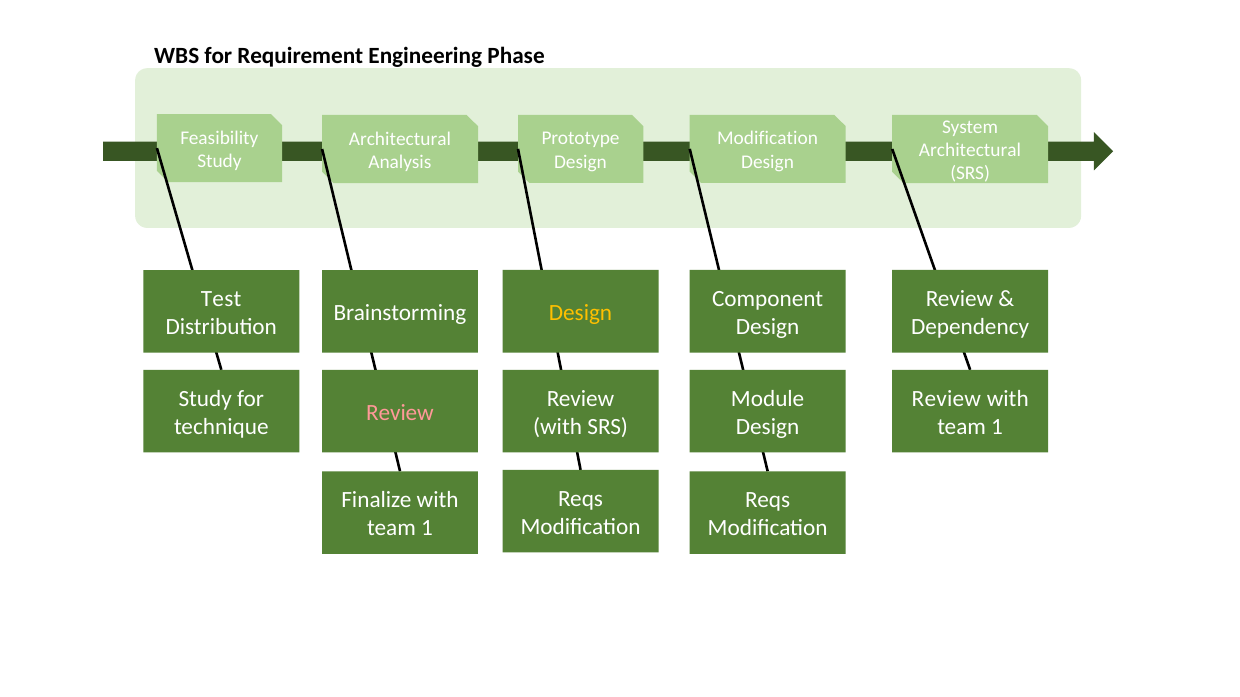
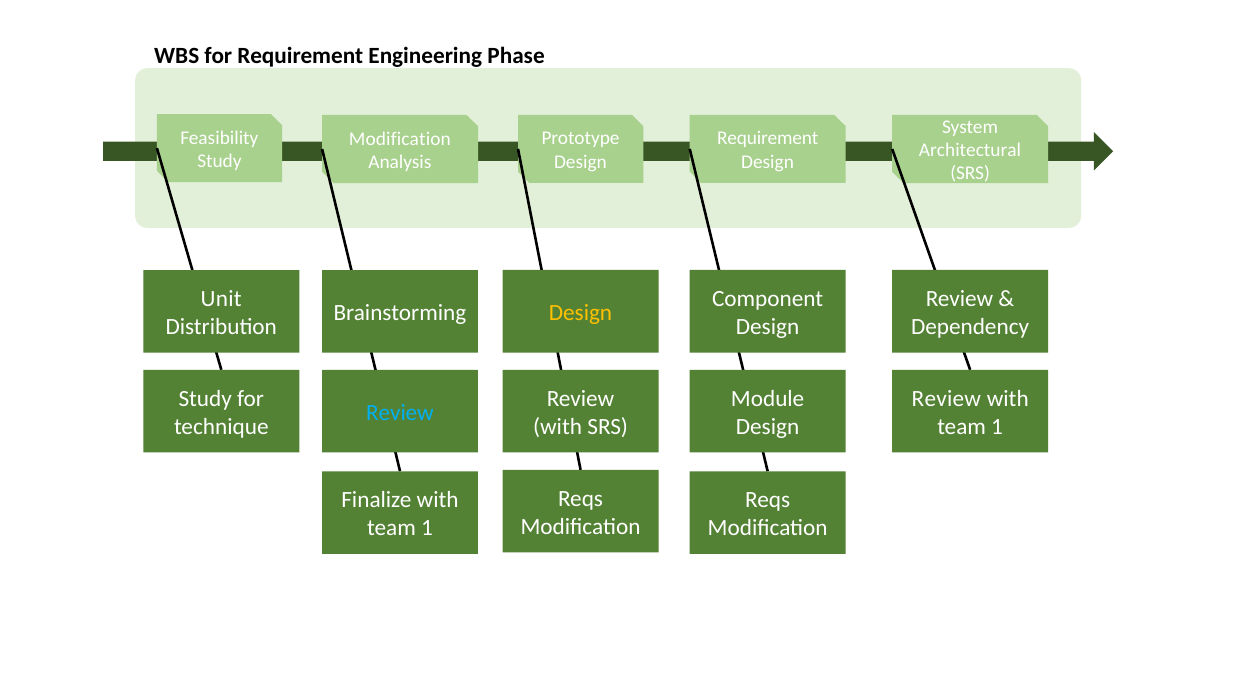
Architectural at (400, 139): Architectural -> Modification
Modification at (768, 139): Modification -> Requirement
Test: Test -> Unit
Review at (400, 413) colour: pink -> light blue
